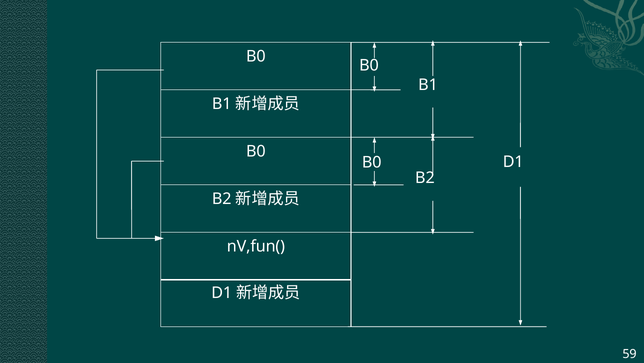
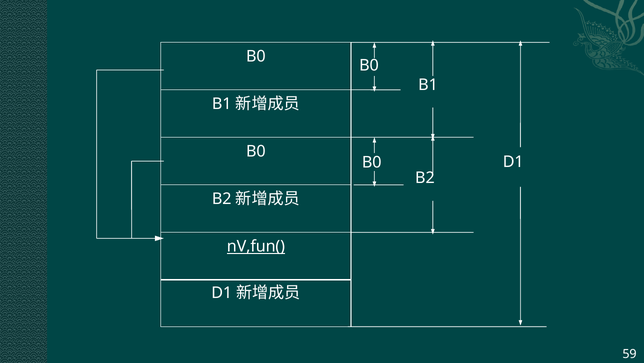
nV,fun( underline: none -> present
